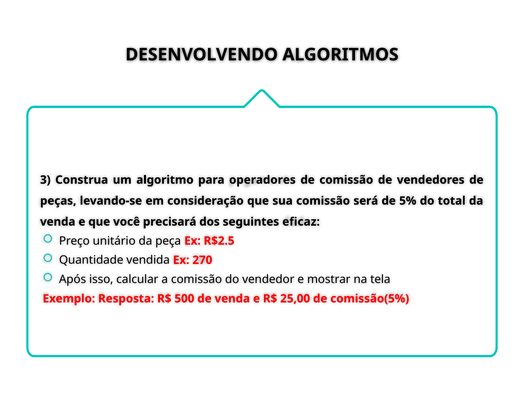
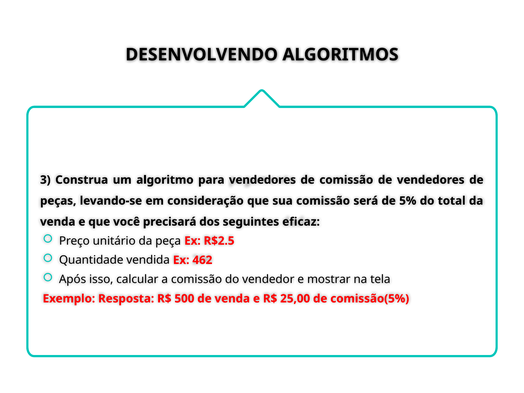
para operadores: operadores -> vendedores
270: 270 -> 462
